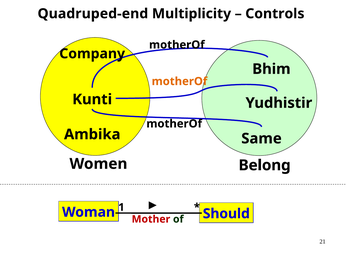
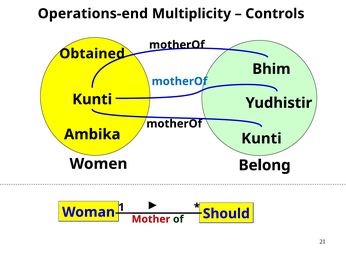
Quadruped-end: Quadruped-end -> Operations-end
Company: Company -> Obtained
motherOf at (179, 82) colour: orange -> blue
Same at (261, 139): Same -> Kunti
